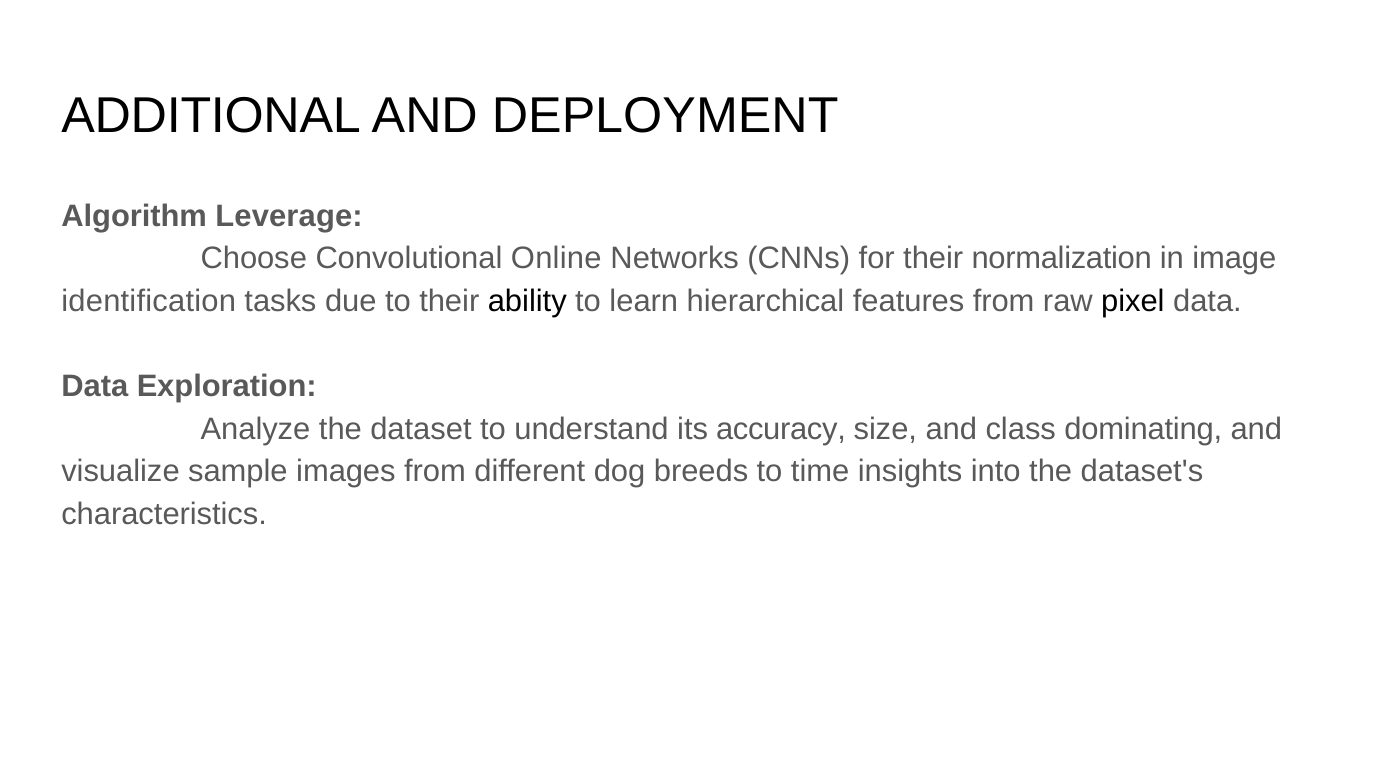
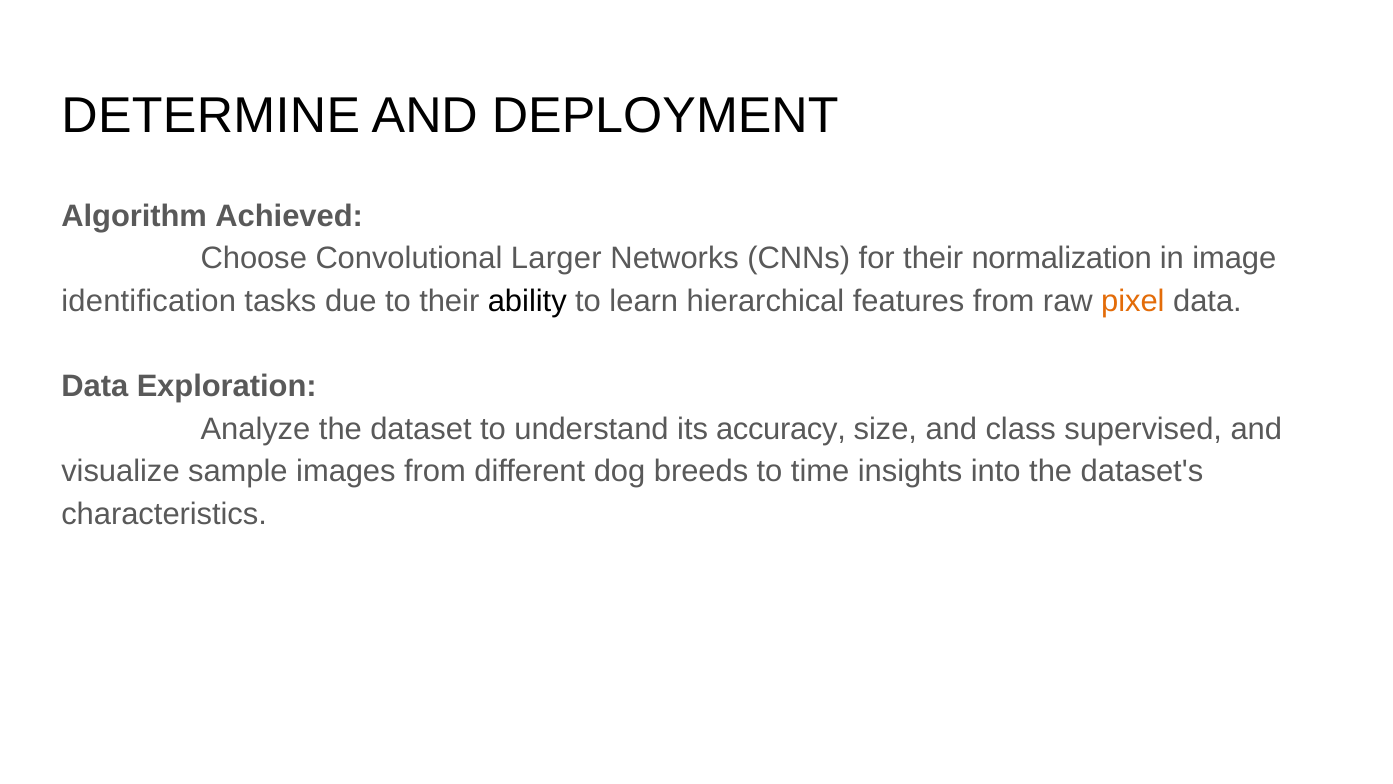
ADDITIONAL: ADDITIONAL -> DETERMINE
Leverage: Leverage -> Achieved
Online: Online -> Larger
pixel colour: black -> orange
dominating: dominating -> supervised
